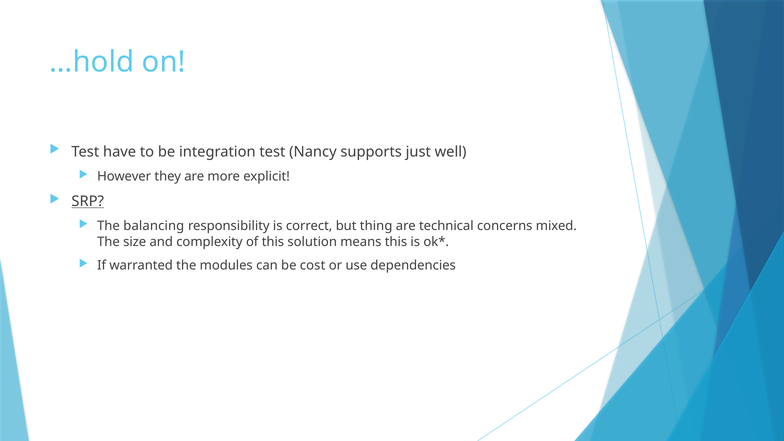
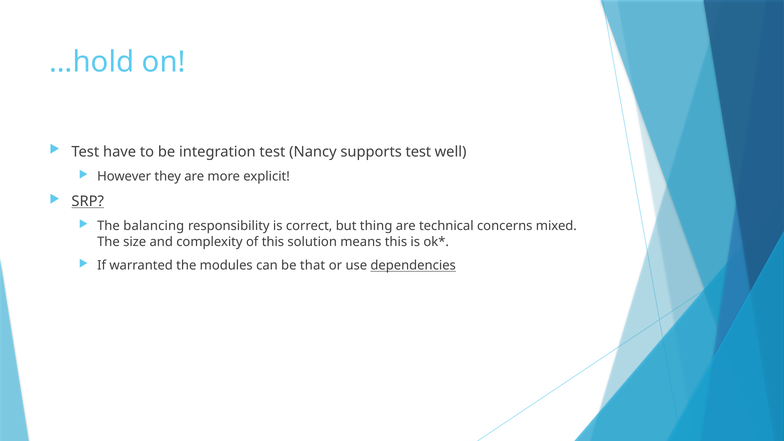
supports just: just -> test
cost: cost -> that
dependencies underline: none -> present
